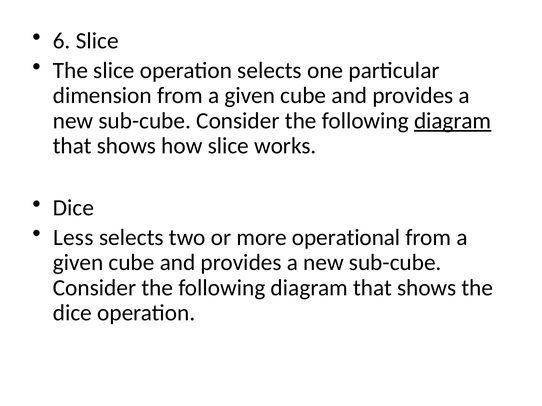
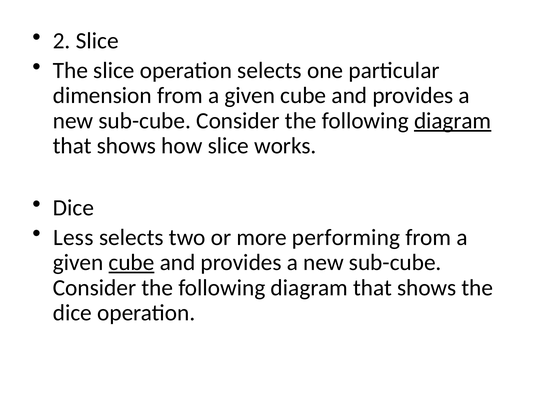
6: 6 -> 2
operational: operational -> performing
cube at (131, 263) underline: none -> present
